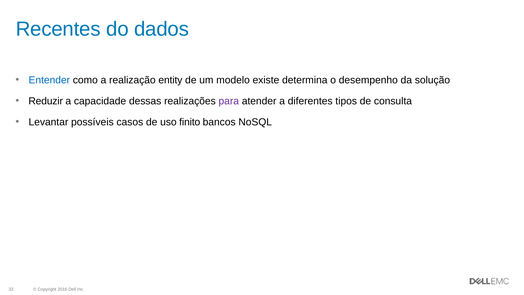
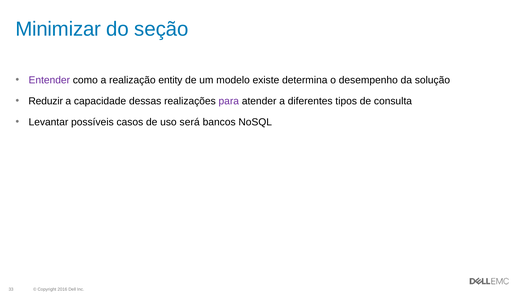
Recentes: Recentes -> Minimizar
dados: dados -> seção
Entender colour: blue -> purple
finito: finito -> será
